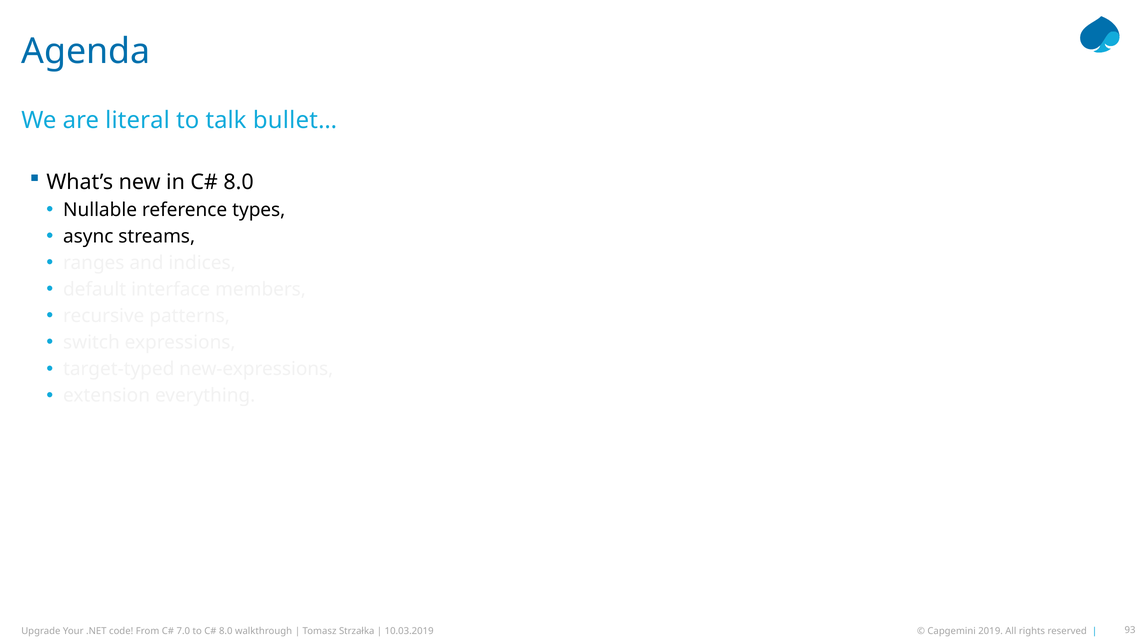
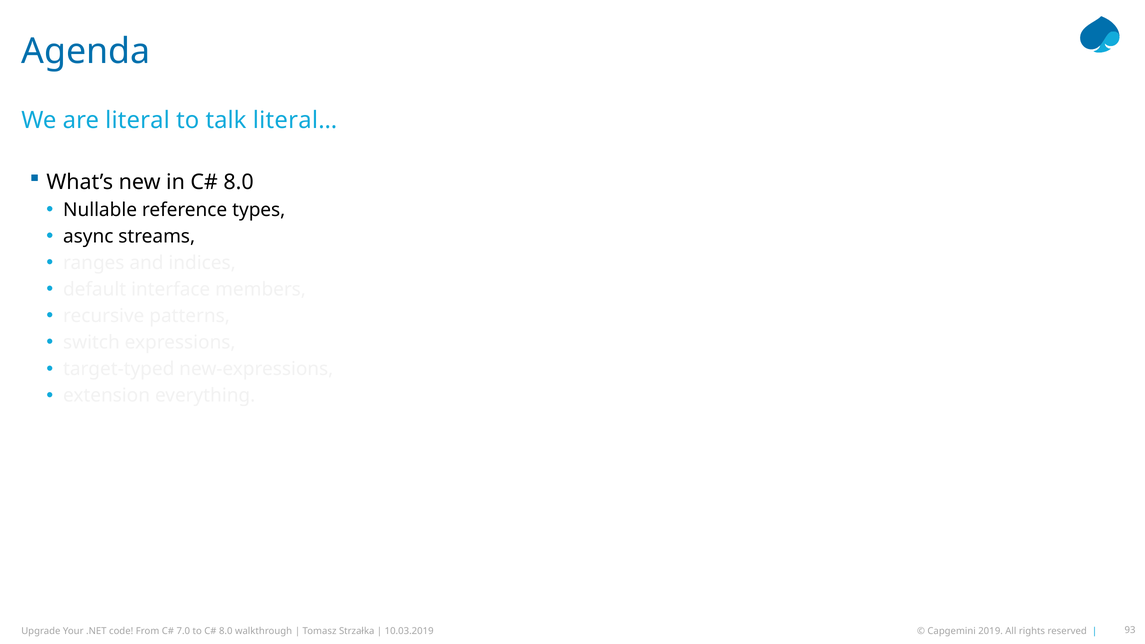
bullet…: bullet… -> literal…
